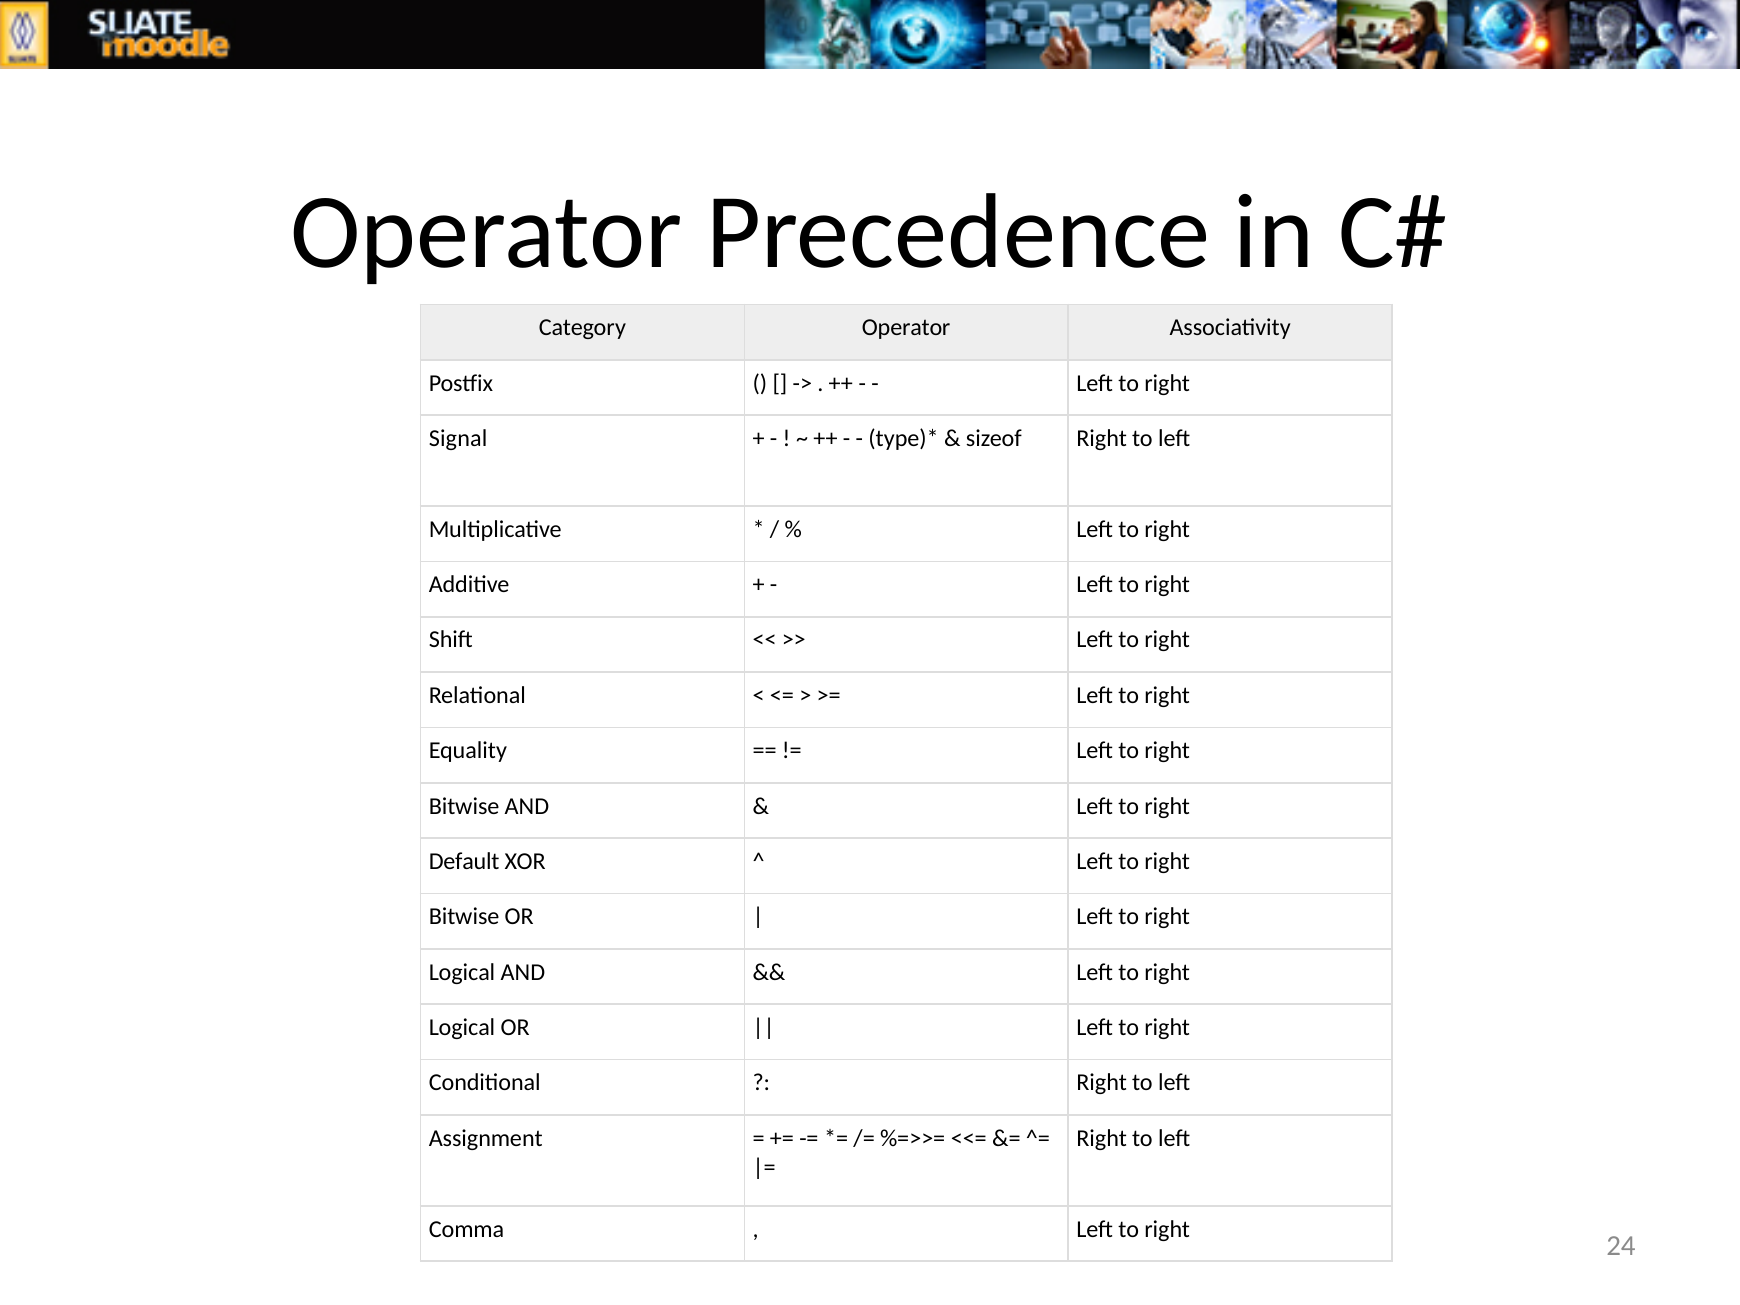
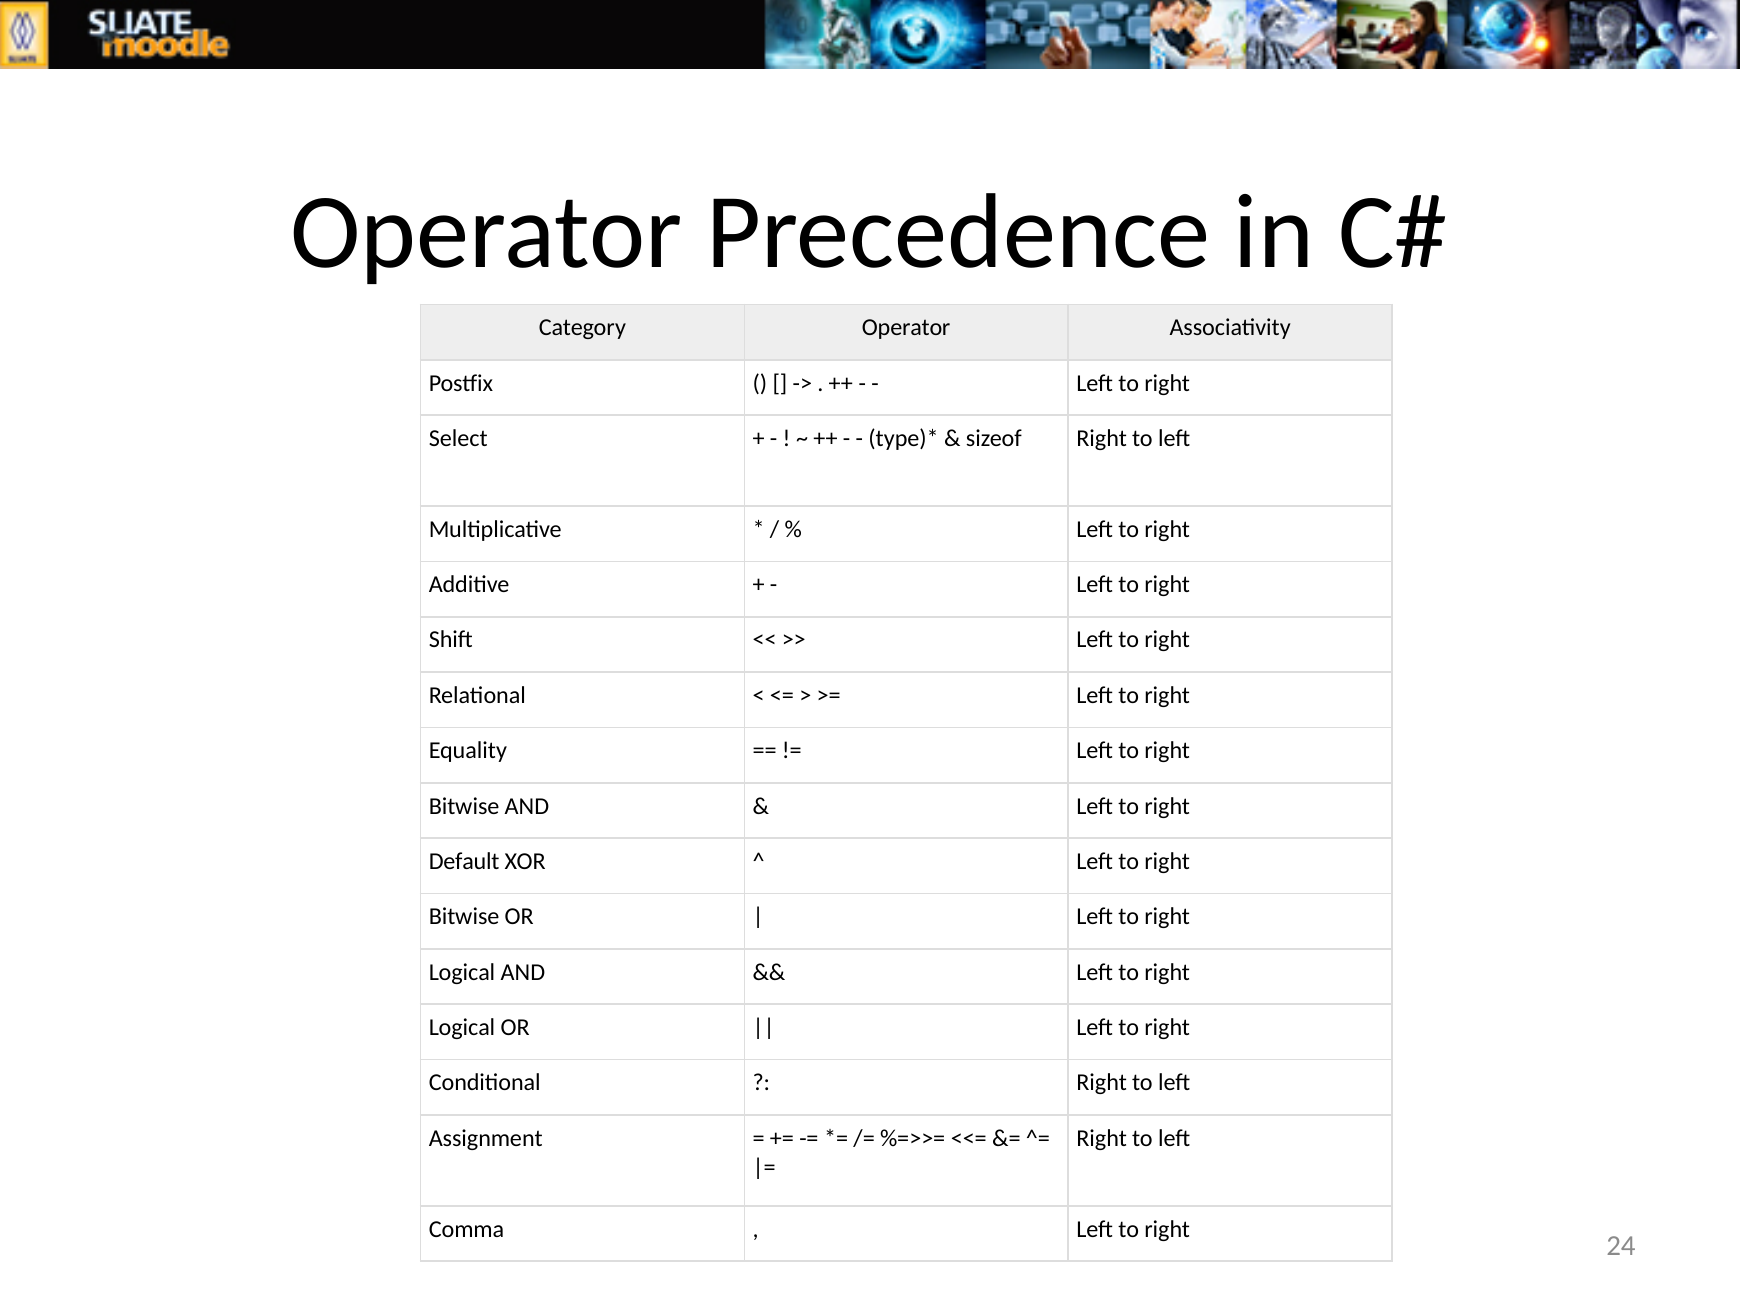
Signal: Signal -> Select
